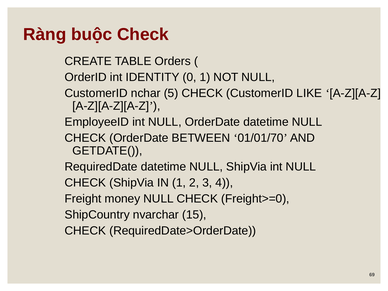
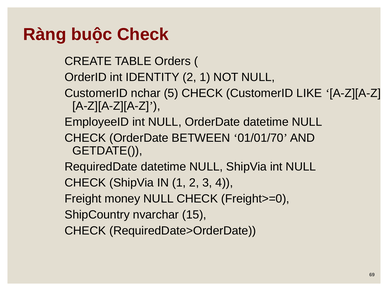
IDENTITY 0: 0 -> 2
